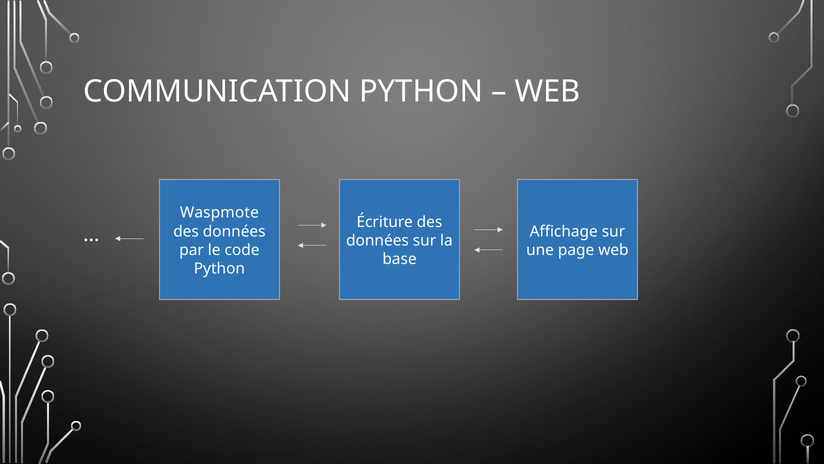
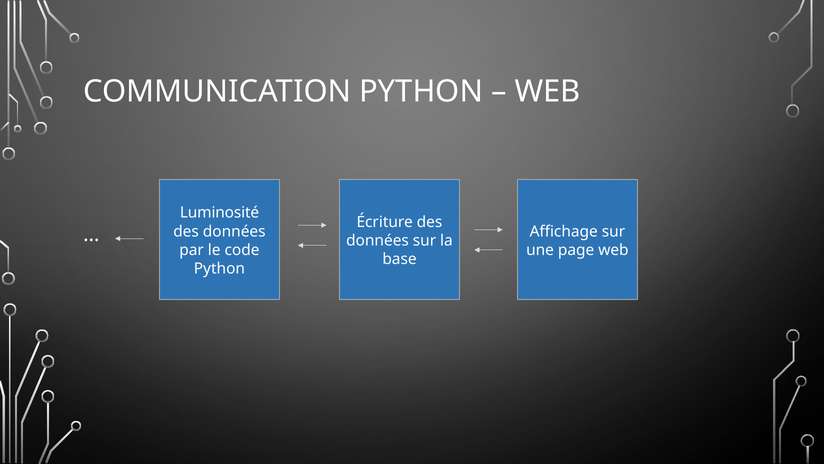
Waspmote: Waspmote -> Luminosité
